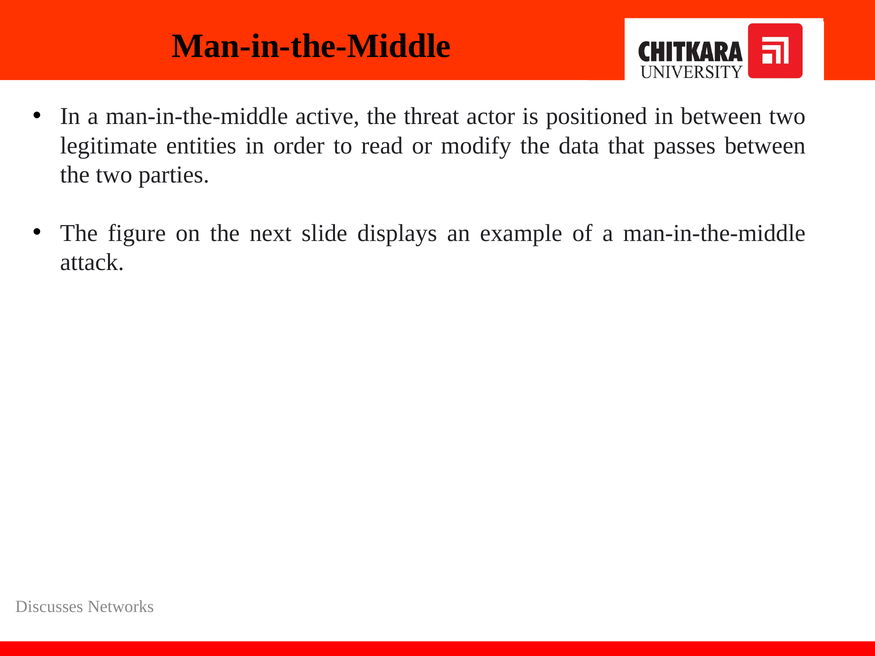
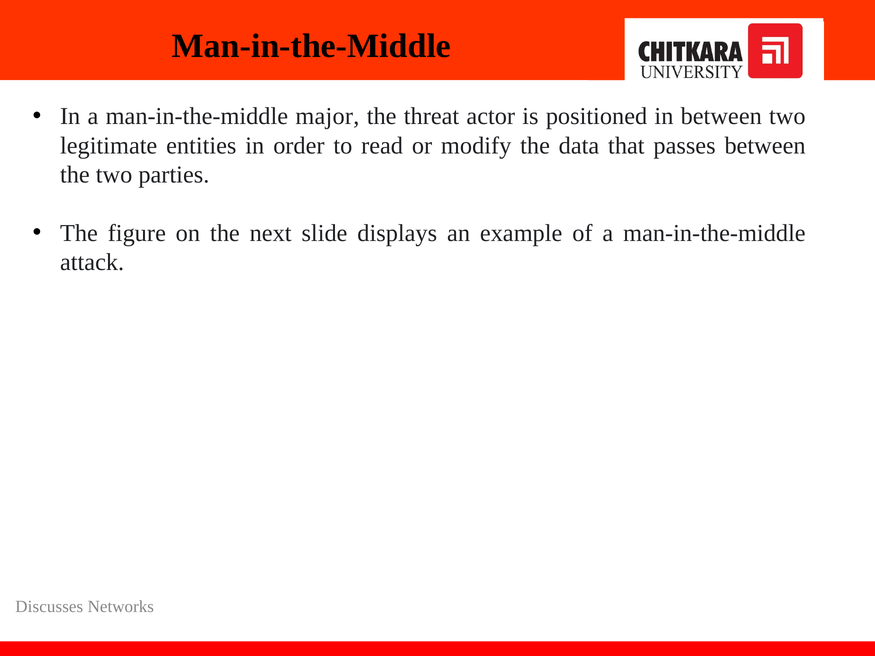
active: active -> major
